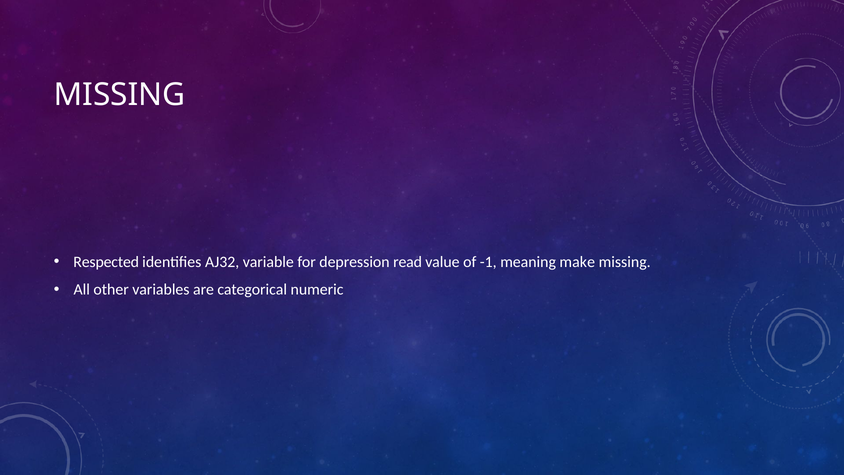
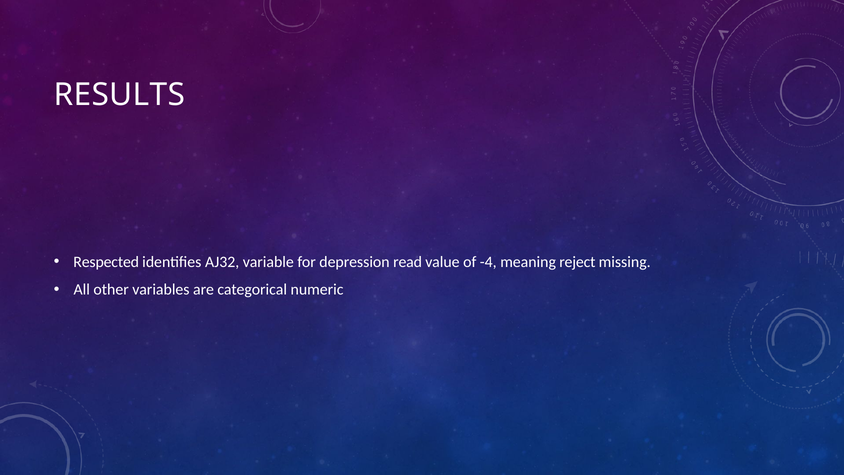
MISSING at (120, 95): MISSING -> RESULTS
-1: -1 -> -4
make: make -> reject
